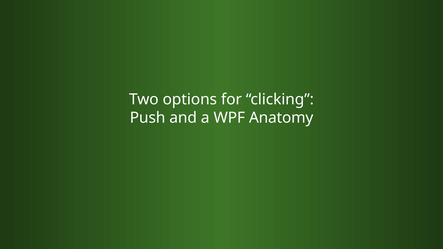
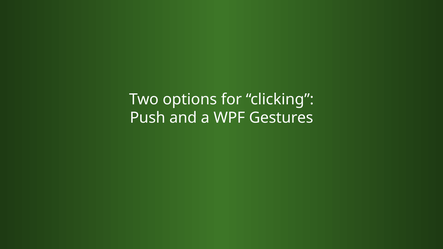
Anatomy: Anatomy -> Gestures
